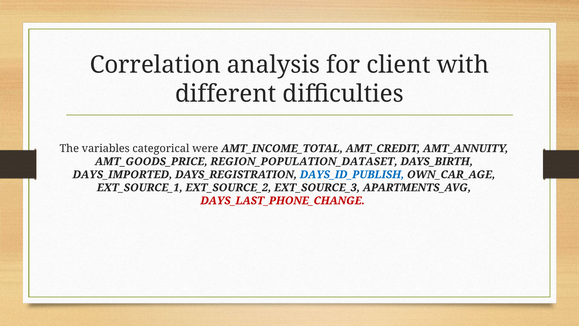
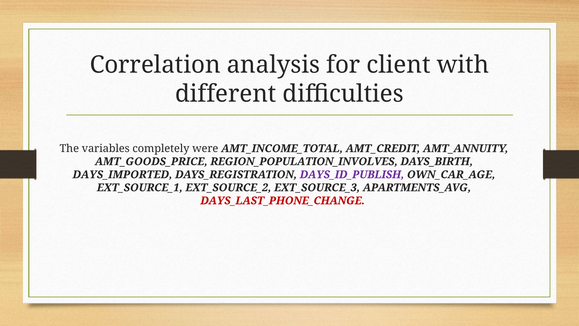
categorical: categorical -> completely
REGION_POPULATION_DATASET: REGION_POPULATION_DATASET -> REGION_POPULATION_INVOLVES
DAYS_ID_PUBLISH colour: blue -> purple
